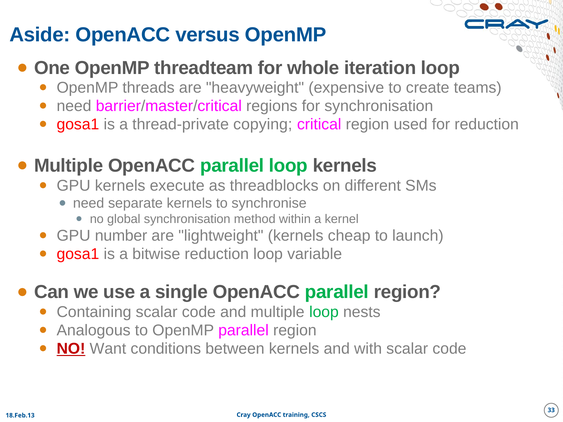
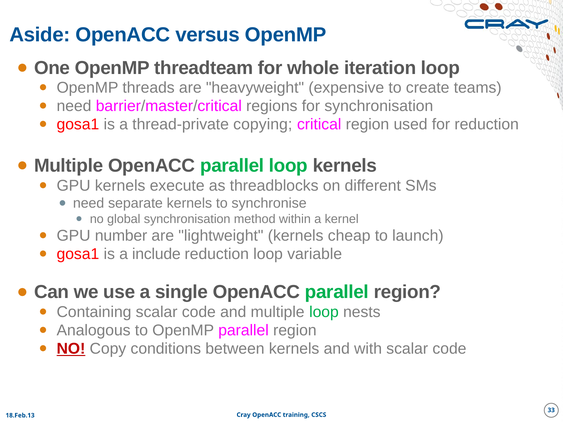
bitwise: bitwise -> include
Want: Want -> Copy
